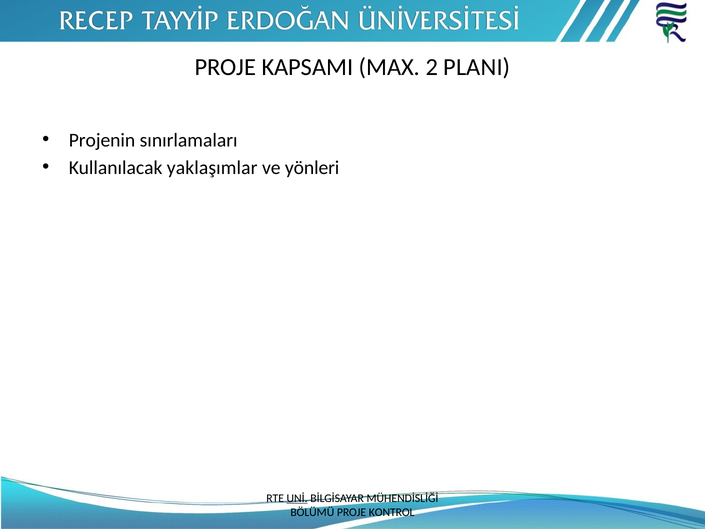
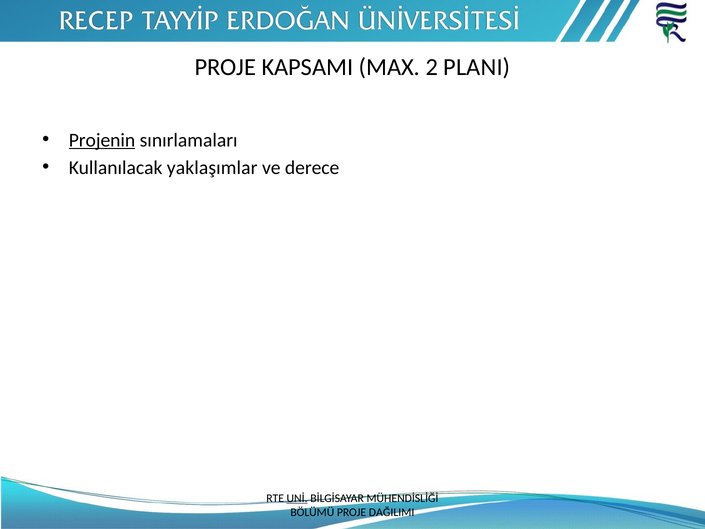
Projenin underline: none -> present
yönleri: yönleri -> derece
KONTROL: KONTROL -> DAĞILIMI
